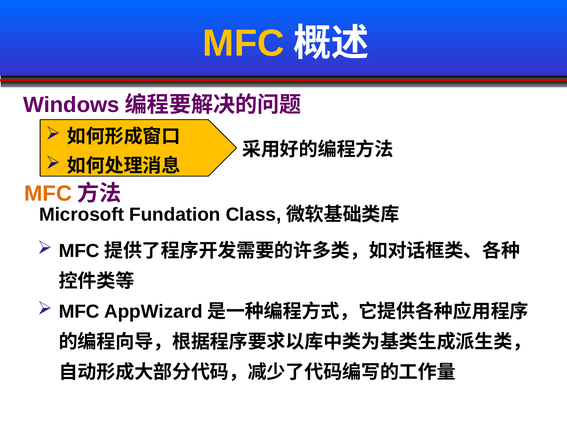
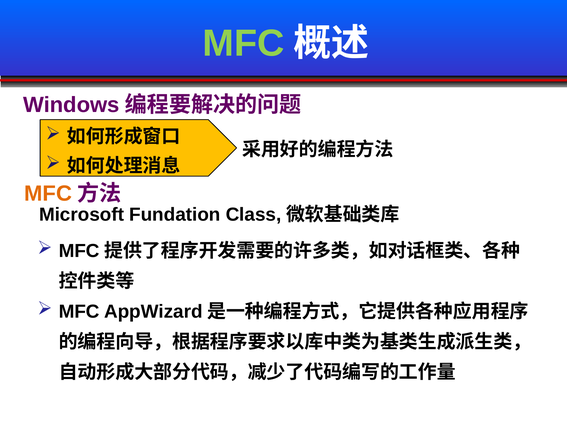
MFC at (244, 43) colour: yellow -> light green
